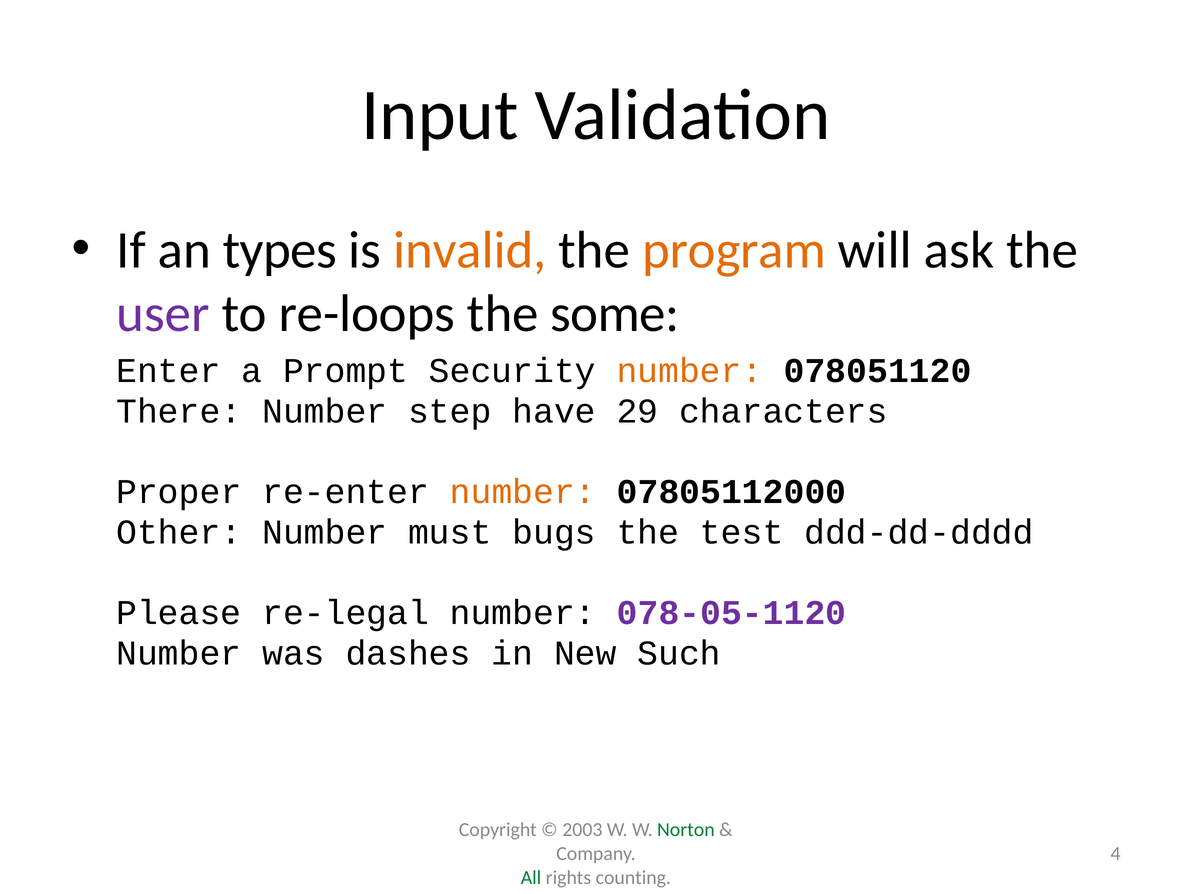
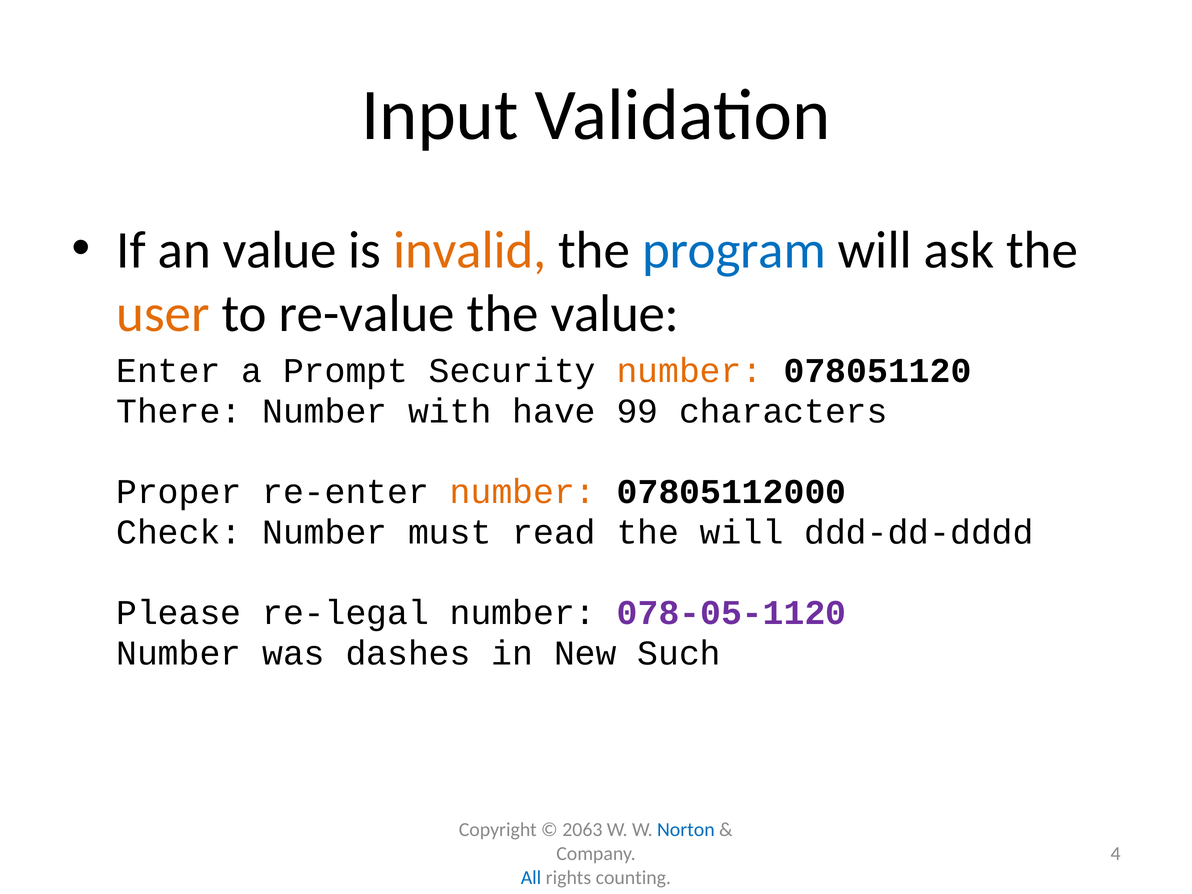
an types: types -> value
program colour: orange -> blue
user colour: purple -> orange
re-loops: re-loops -> re-value
the some: some -> value
step: step -> with
29: 29 -> 99
Other: Other -> Check
bugs: bugs -> read
the test: test -> will
2003: 2003 -> 2063
Norton colour: green -> blue
All colour: green -> blue
